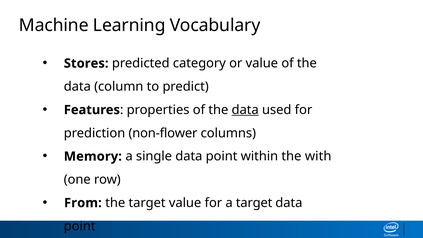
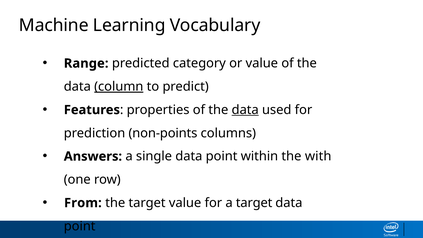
Stores: Stores -> Range
column underline: none -> present
non-flower: non-flower -> non-points
Memory: Memory -> Answers
